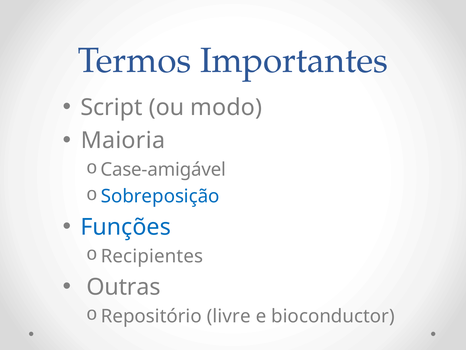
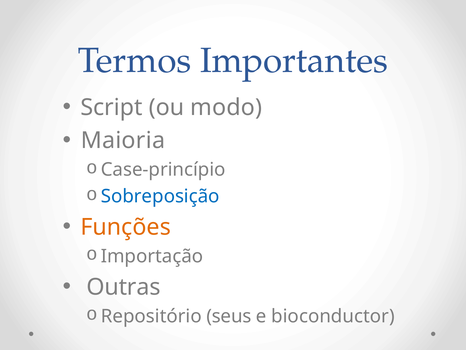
Case-amigável: Case-amigável -> Case-princípio
Funções colour: blue -> orange
Recipientes: Recipientes -> Importação
livre: livre -> seus
